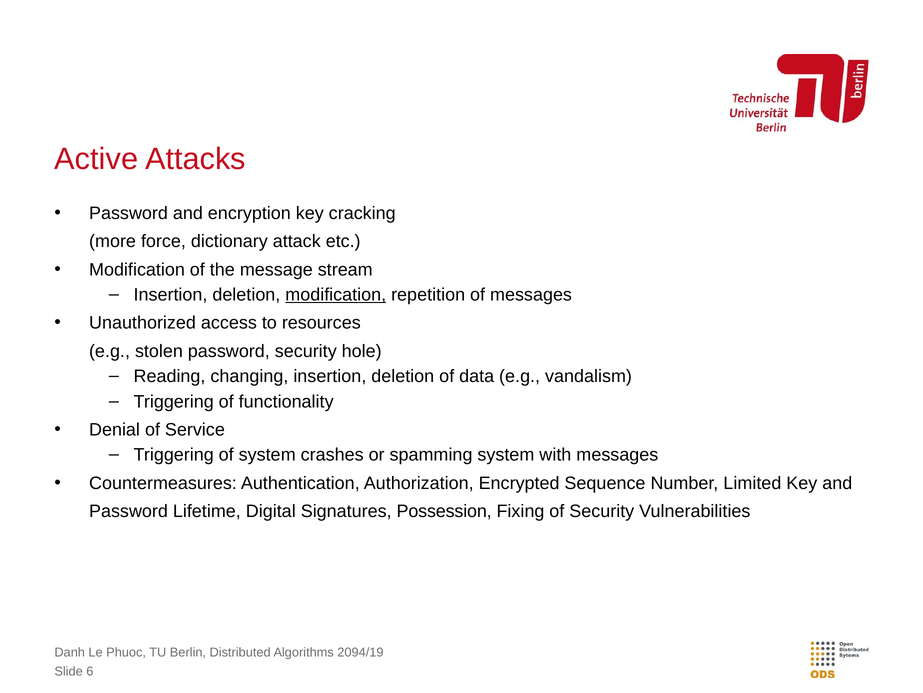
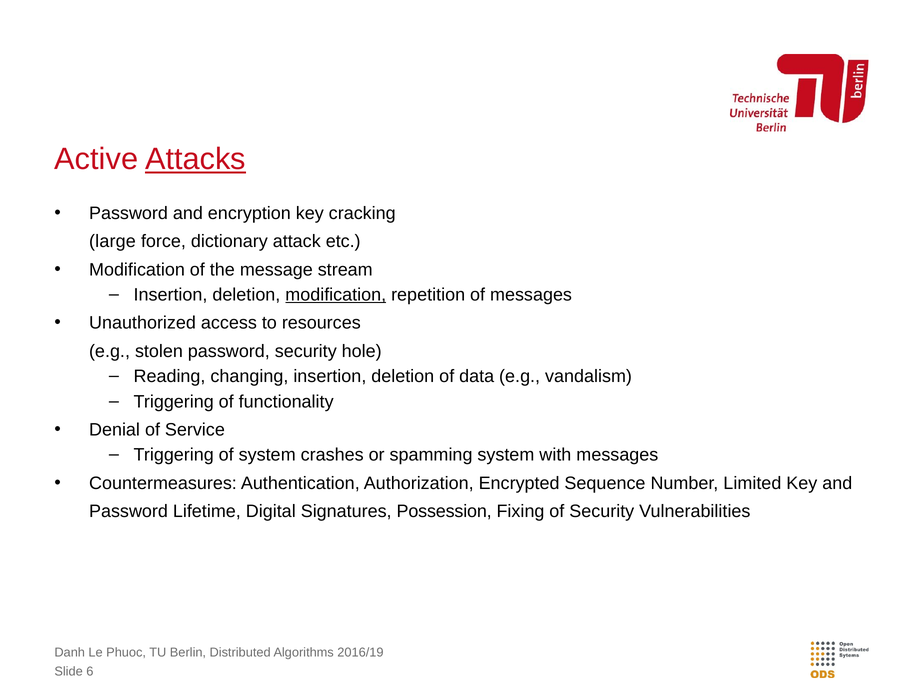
Attacks underline: none -> present
more: more -> large
2094/19: 2094/19 -> 2016/19
